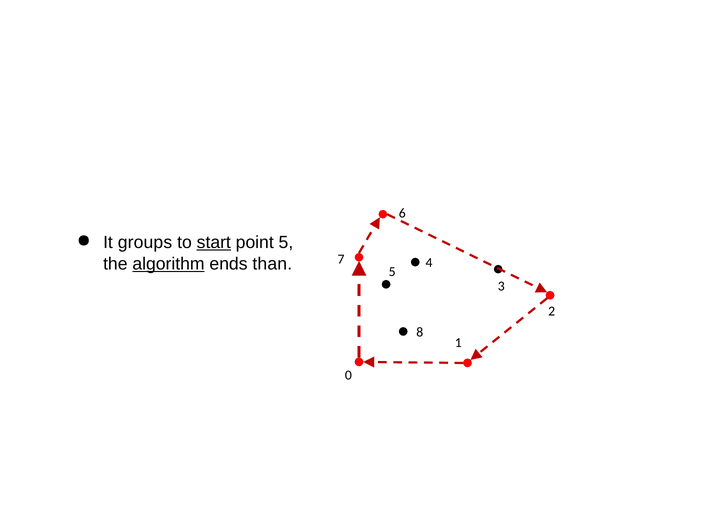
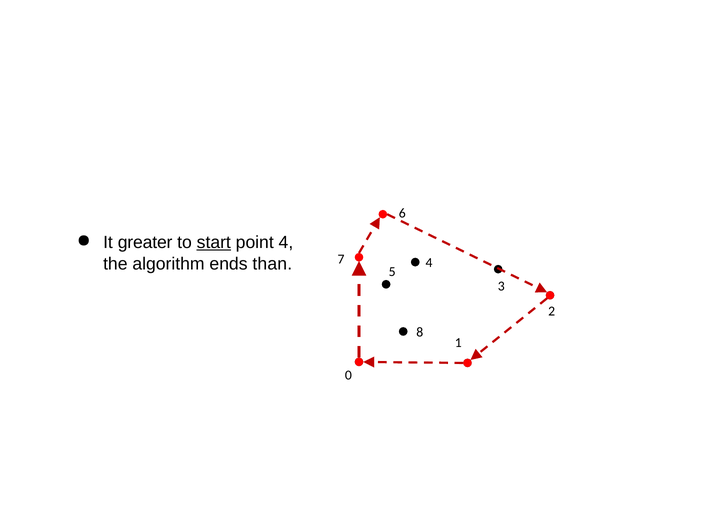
groups: groups -> greater
point 5: 5 -> 4
algorithm underline: present -> none
